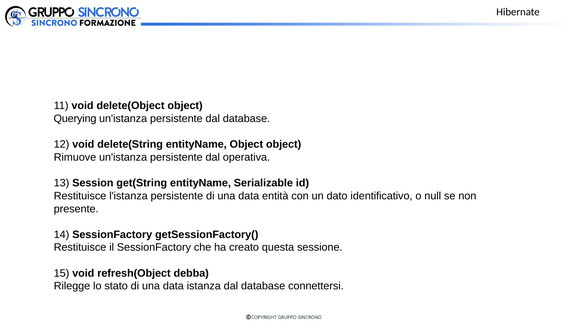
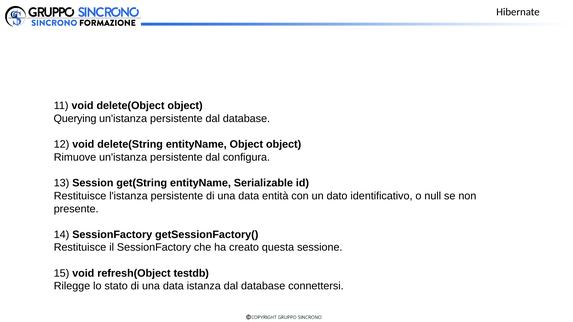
operativa: operativa -> configura
debba: debba -> testdb
